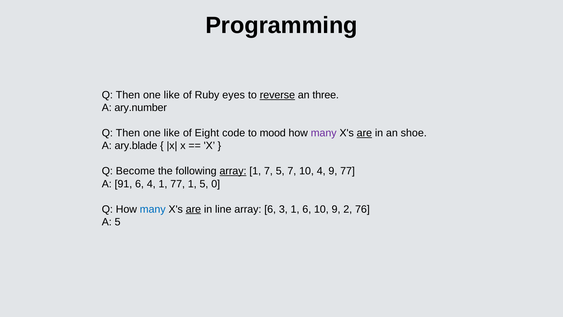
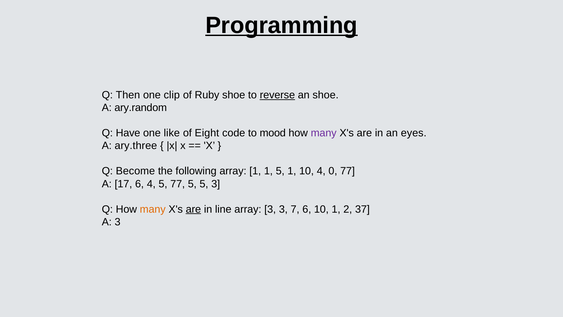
Programming underline: none -> present
like at (172, 95): like -> clip
Ruby eyes: eyes -> shoe
an three: three -> shoe
ary.number: ary.number -> ary.random
Then at (128, 133): Then -> Have
are at (364, 133) underline: present -> none
shoe: shoe -> eyes
ary.blade: ary.blade -> ary.three
array at (233, 171) underline: present -> none
1 7: 7 -> 1
5 7: 7 -> 1
4 9: 9 -> 0
91: 91 -> 17
4 1: 1 -> 5
77 1: 1 -> 5
5 0: 0 -> 3
many at (153, 209) colour: blue -> orange
array 6: 6 -> 3
3 1: 1 -> 7
10 9: 9 -> 1
76: 76 -> 37
A 5: 5 -> 3
